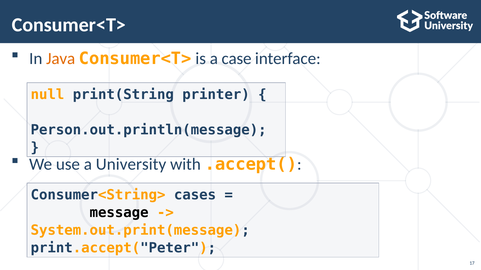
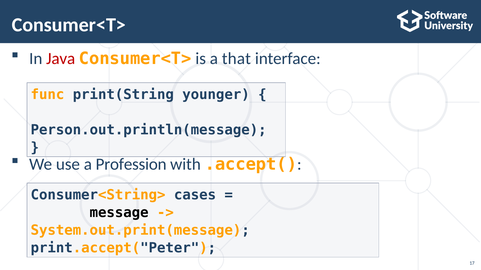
Java colour: orange -> red
case: case -> that
null: null -> func
printer: printer -> younger
University: University -> Profession
